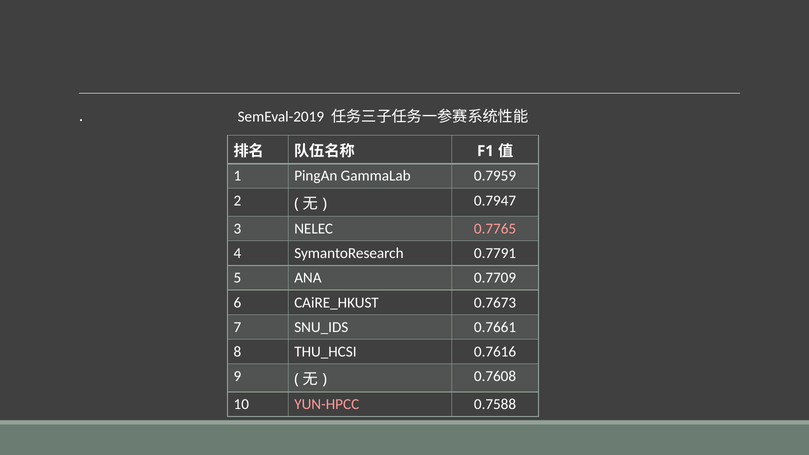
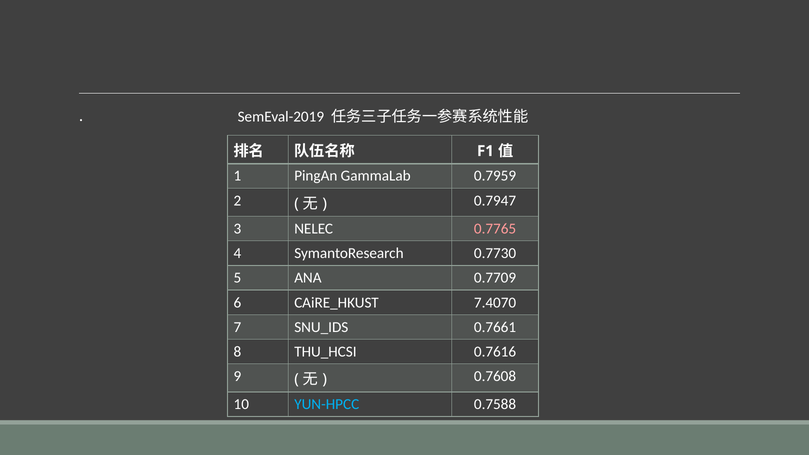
0.7791: 0.7791 -> 0.7730
0.7673: 0.7673 -> 7.4070
YUN-HPCC colour: pink -> light blue
